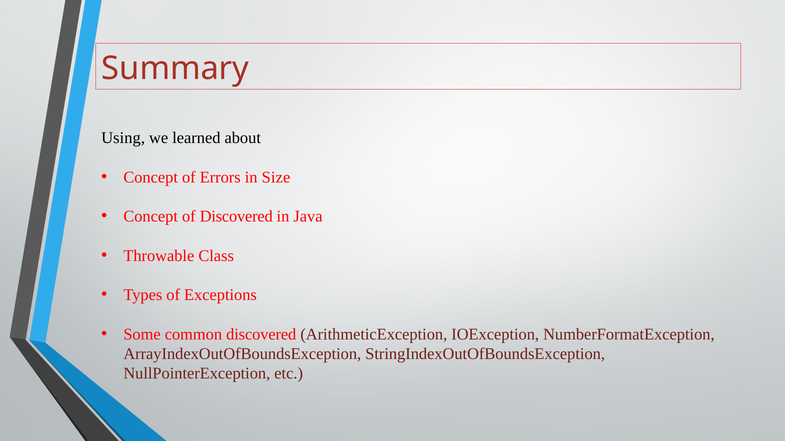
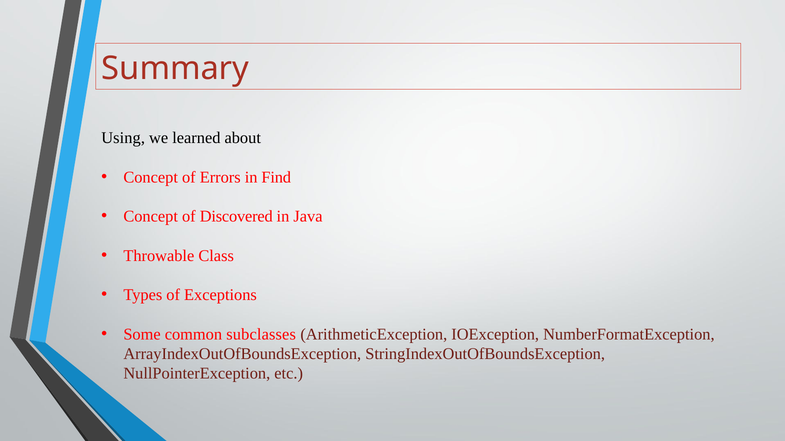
Size: Size -> Find
common discovered: discovered -> subclasses
